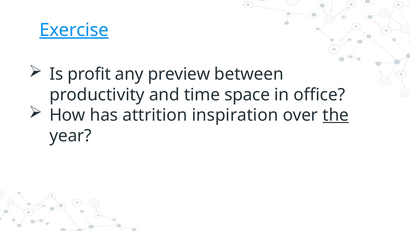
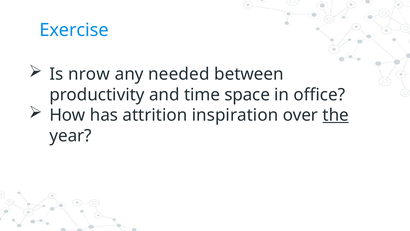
Exercise underline: present -> none
profit: profit -> nrow
preview: preview -> needed
